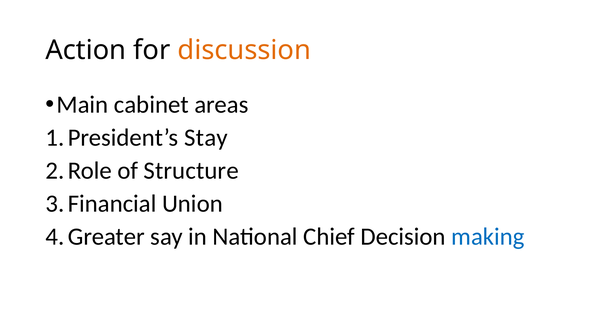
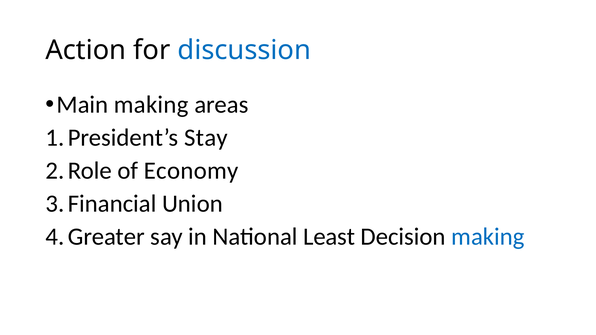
discussion colour: orange -> blue
Main cabinet: cabinet -> making
Structure: Structure -> Economy
Chief: Chief -> Least
